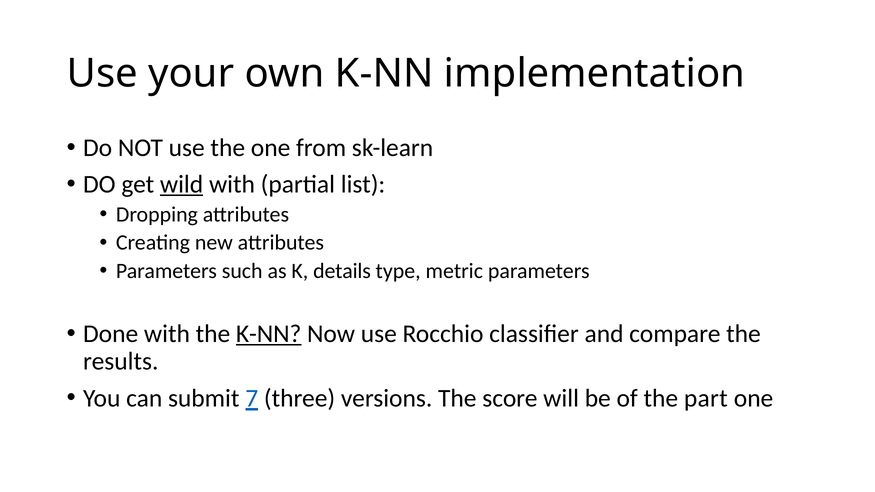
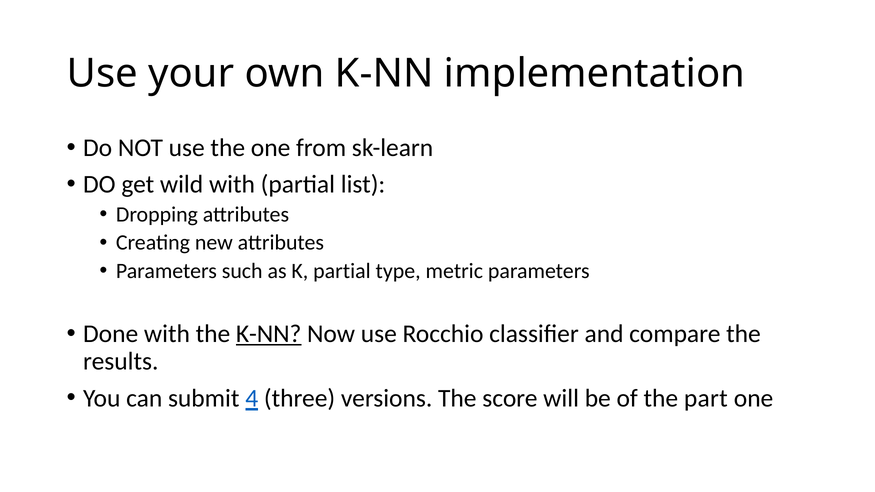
wild underline: present -> none
K details: details -> partial
7: 7 -> 4
